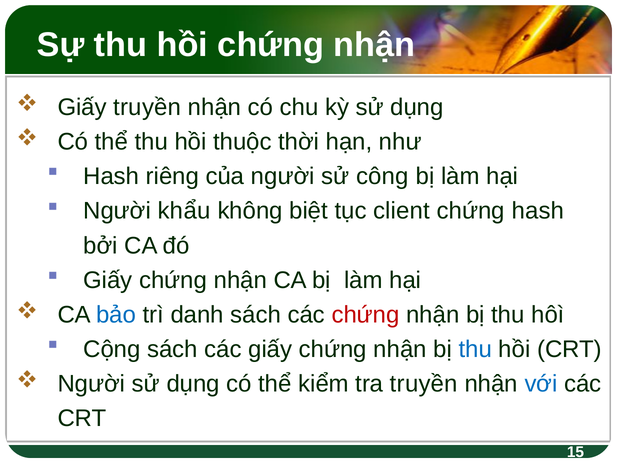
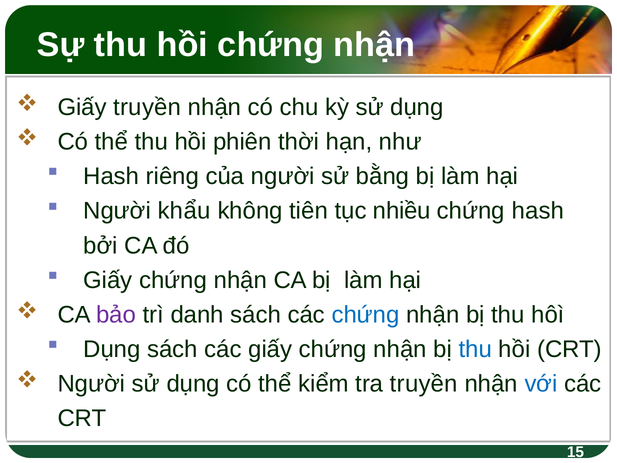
thuộc: thuộc -> phiên
công: công -> bằng
biệt: biệt -> tiên
client: client -> nhiều
bảo colour: blue -> purple
chứng at (366, 315) colour: red -> blue
Cộng at (112, 349): Cộng -> Dụng
